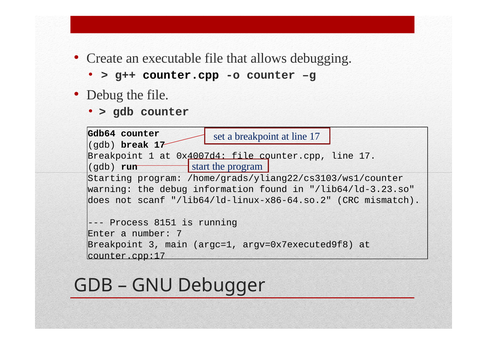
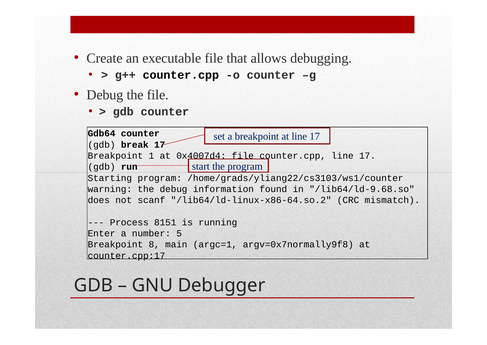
/lib64/ld-3.23.so: /lib64/ld-3.23.so -> /lib64/ld-9.68.so
7: 7 -> 5
3: 3 -> 8
argv=0x7executed9f8: argv=0x7executed9f8 -> argv=0x7normally9f8
